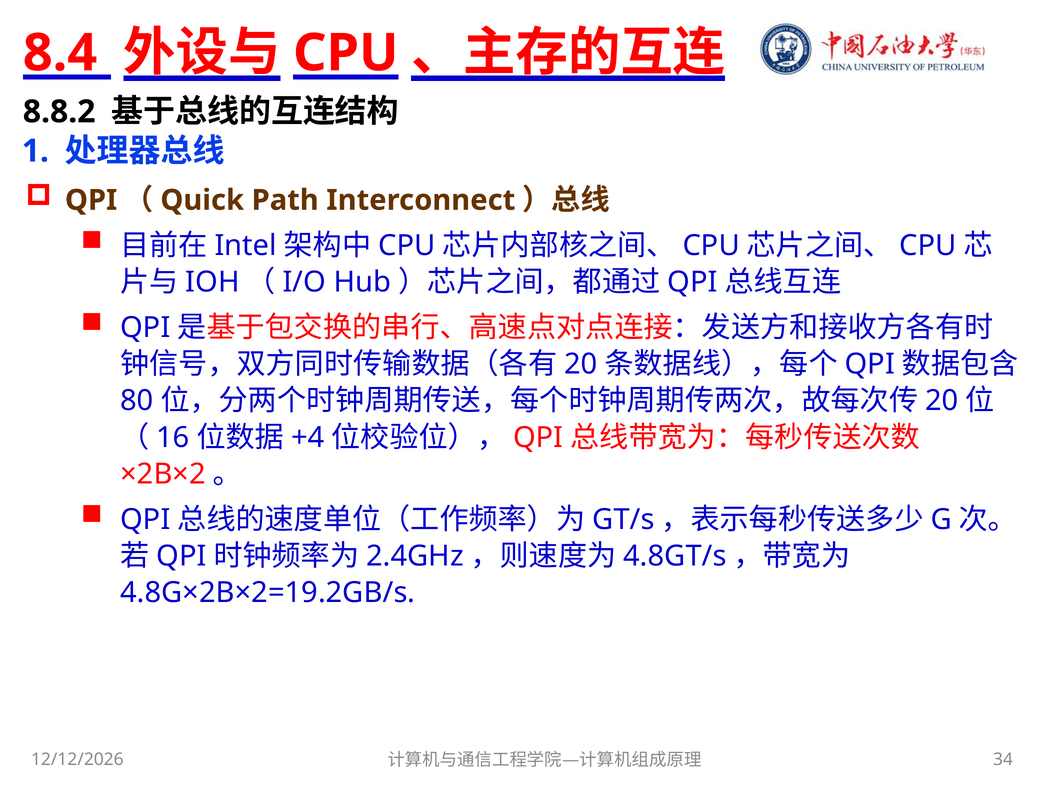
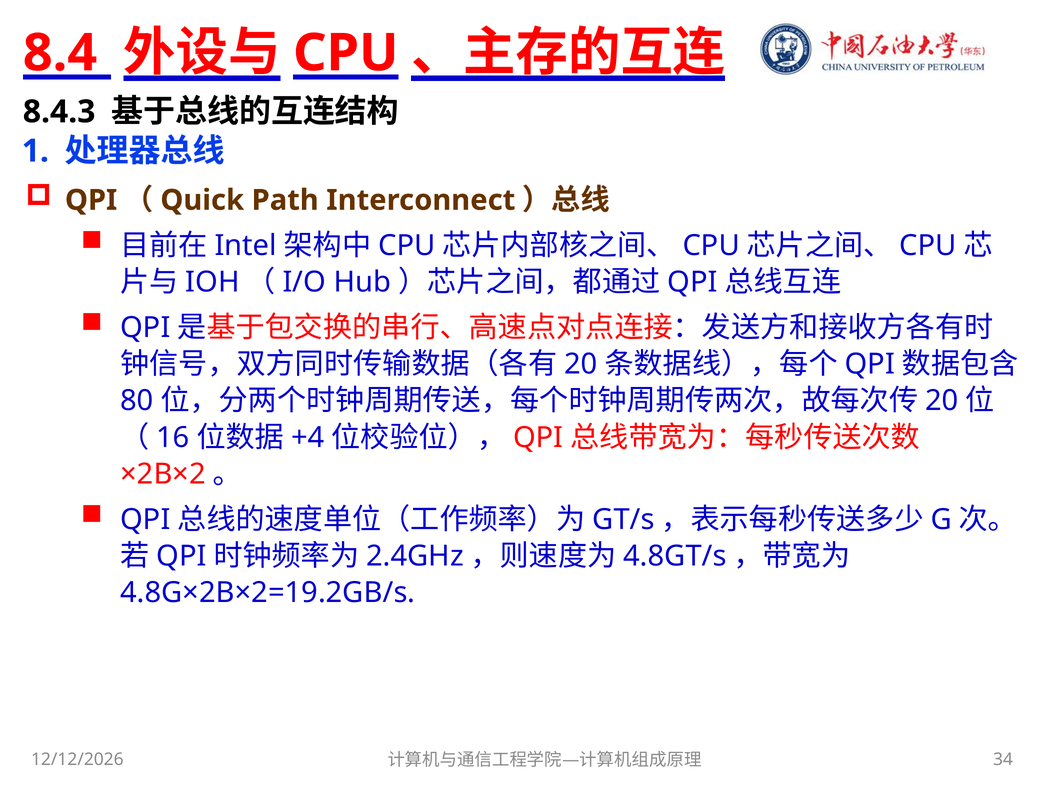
8.8.2: 8.8.2 -> 8.4.3
